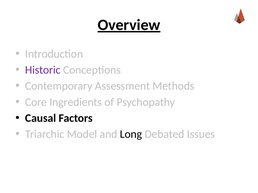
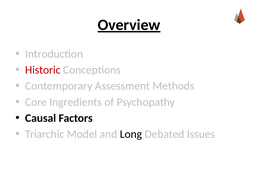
Historic colour: purple -> red
